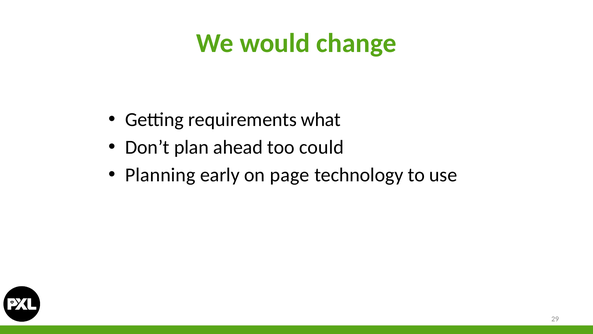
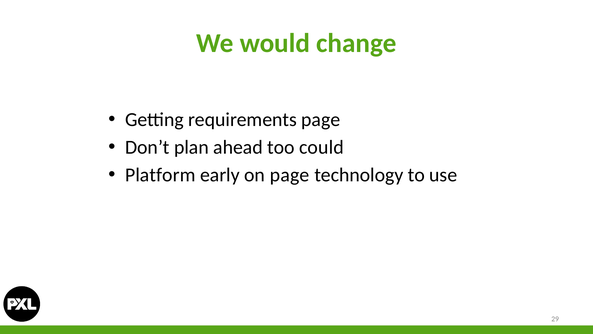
requirements what: what -> page
Planning: Planning -> Platform
